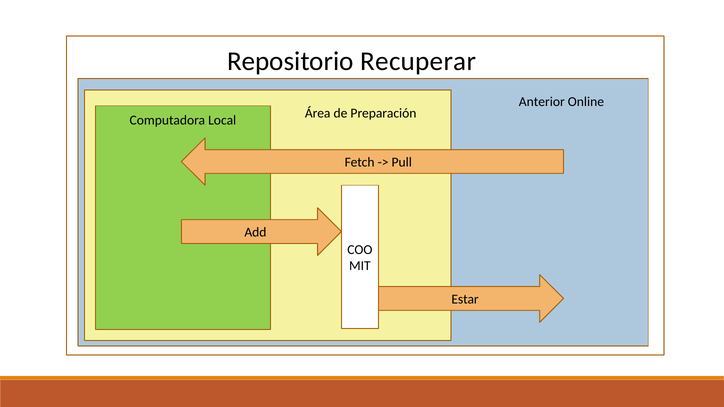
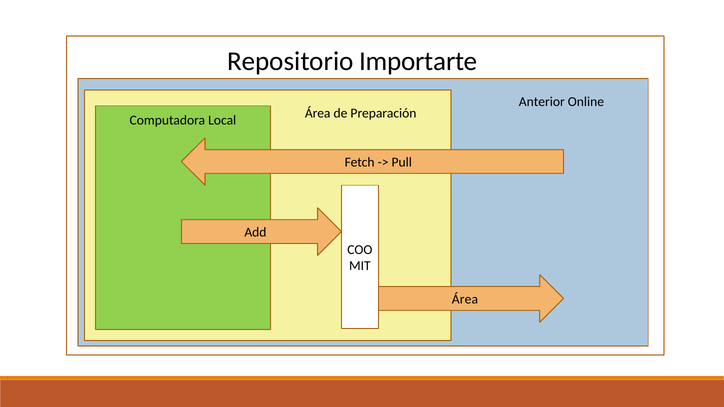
Recuperar: Recuperar -> Importarte
Estar at (465, 300): Estar -> Área
